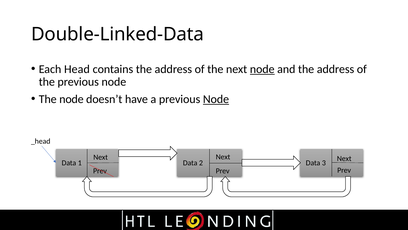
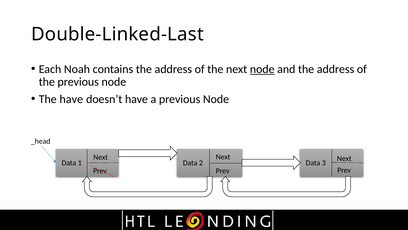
Double-Linked-Data: Double-Linked-Data -> Double-Linked-Last
Head: Head -> Noah
The node: node -> have
Node at (216, 99) underline: present -> none
